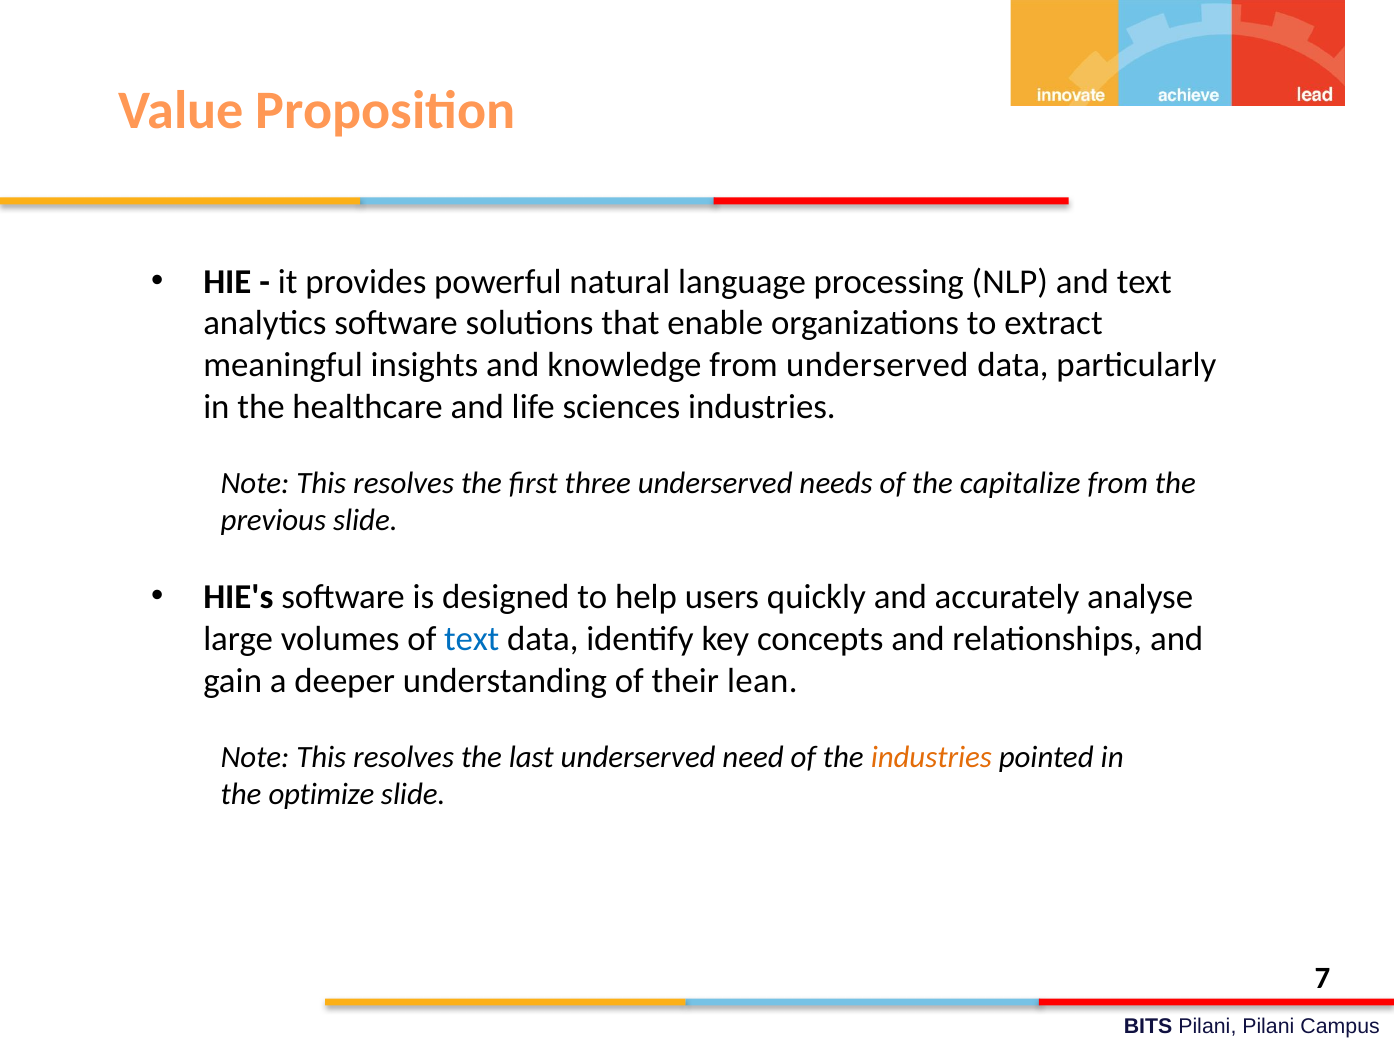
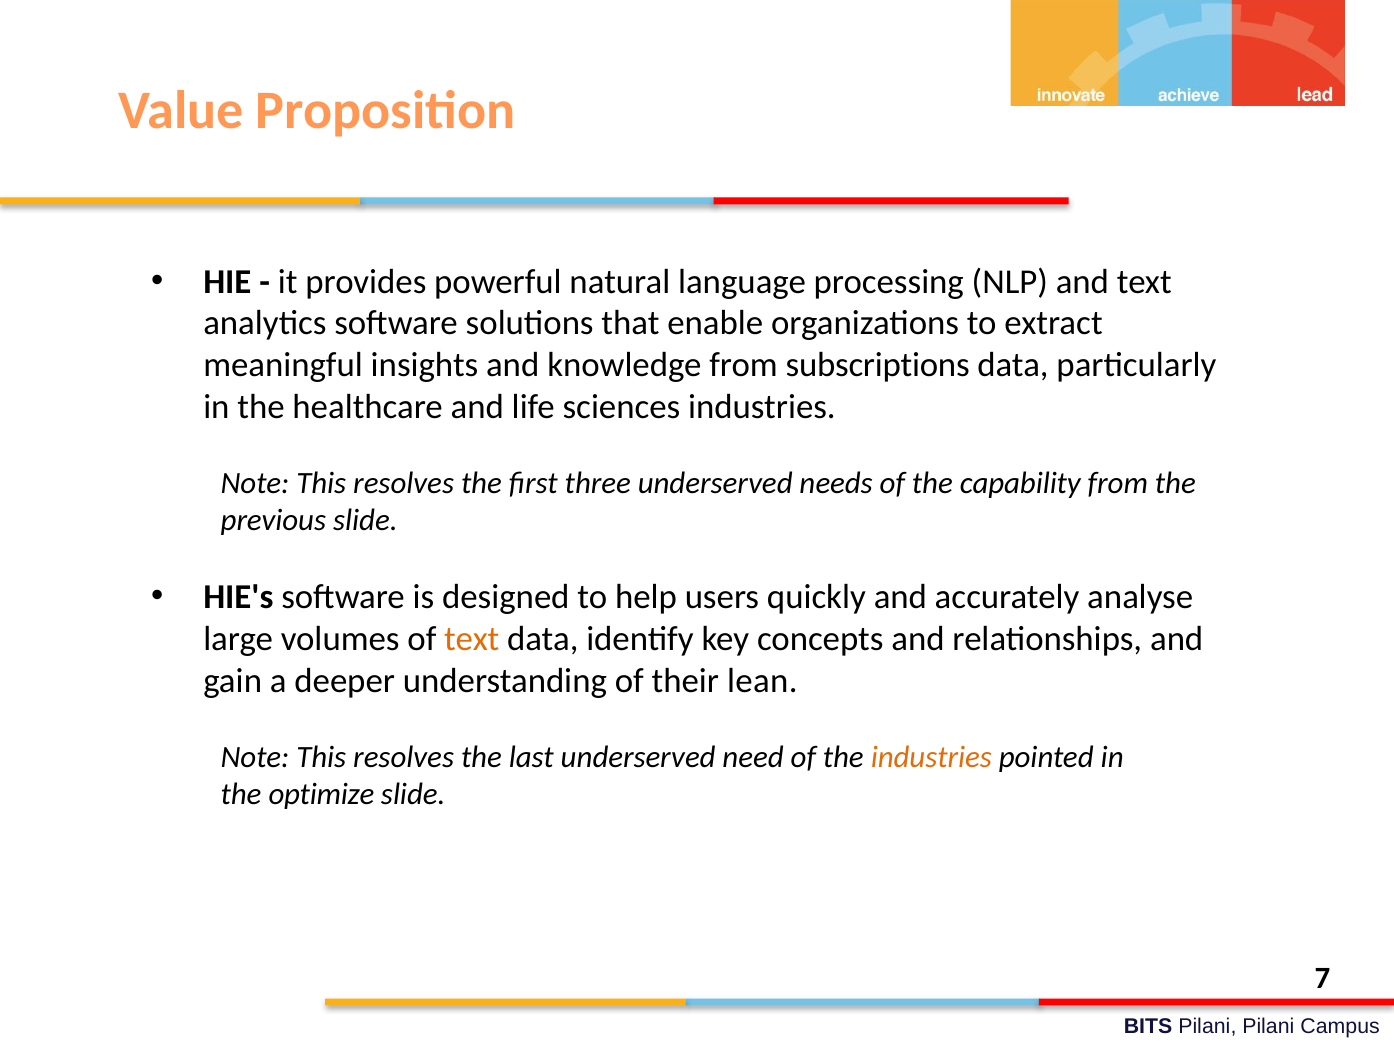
from underserved: underserved -> subscriptions
capitalize: capitalize -> capability
text at (472, 639) colour: blue -> orange
